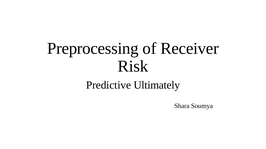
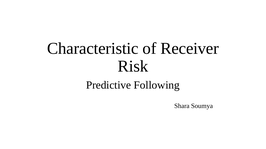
Preprocessing: Preprocessing -> Characteristic
Ultimately: Ultimately -> Following
